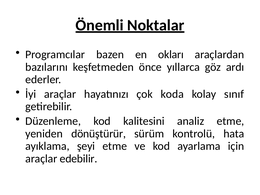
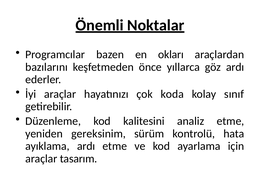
dönüştürür: dönüştürür -> gereksinim
ayıklama şeyi: şeyi -> ardı
edebilir: edebilir -> tasarım
